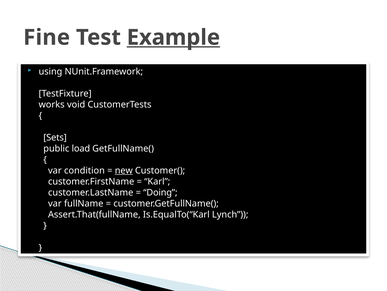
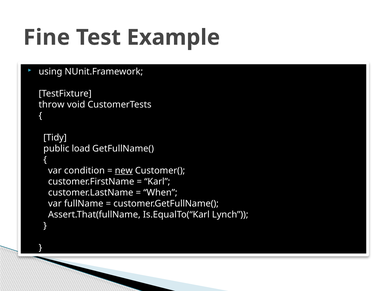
Example underline: present -> none
works: works -> throw
Sets: Sets -> Tidy
Doing: Doing -> When
